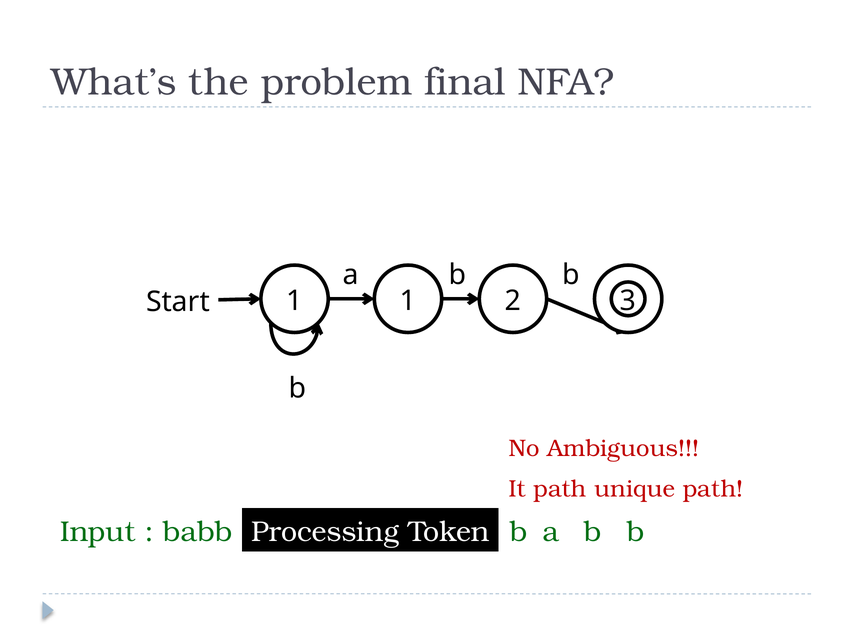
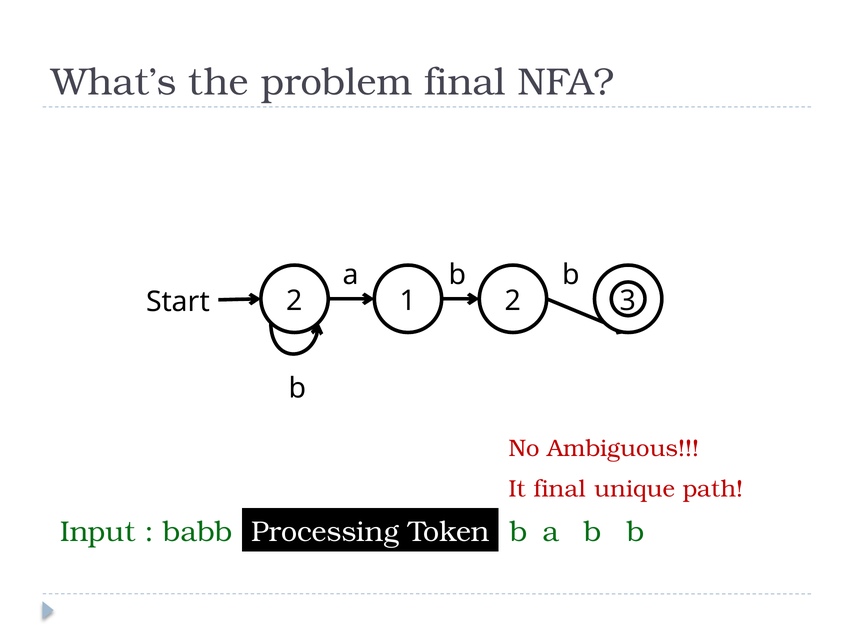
Start 1: 1 -> 2
It path: path -> final
